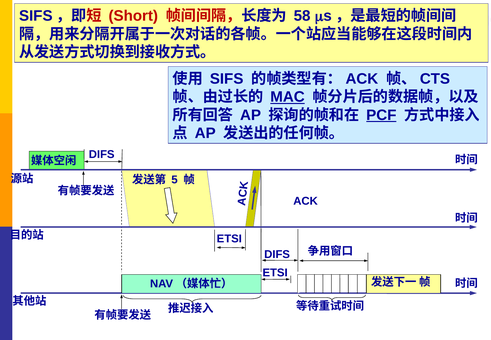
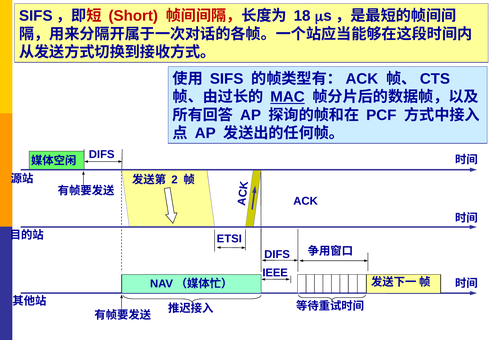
58: 58 -> 18
PCF underline: present -> none
5: 5 -> 2
ETSI at (275, 273): ETSI -> IEEE
